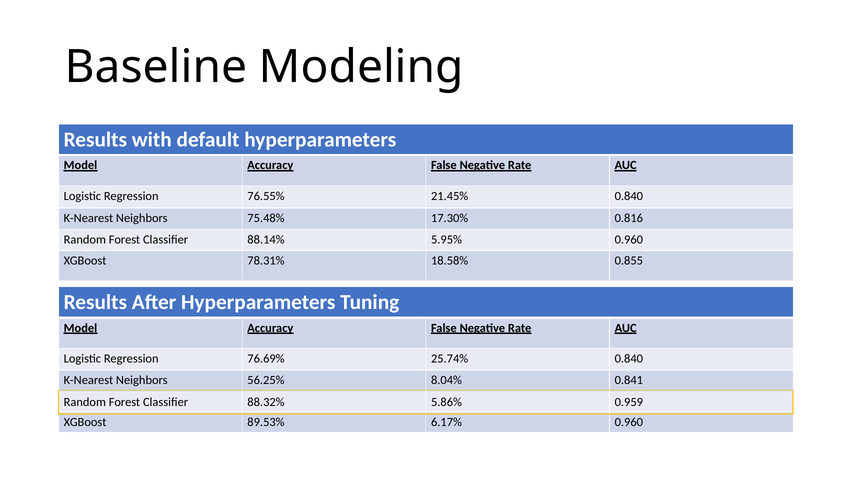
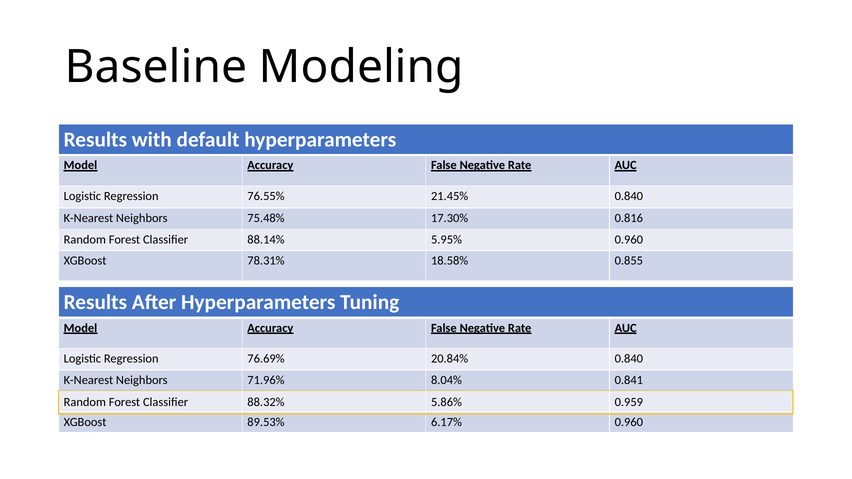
25.74%: 25.74% -> 20.84%
56.25%: 56.25% -> 71.96%
